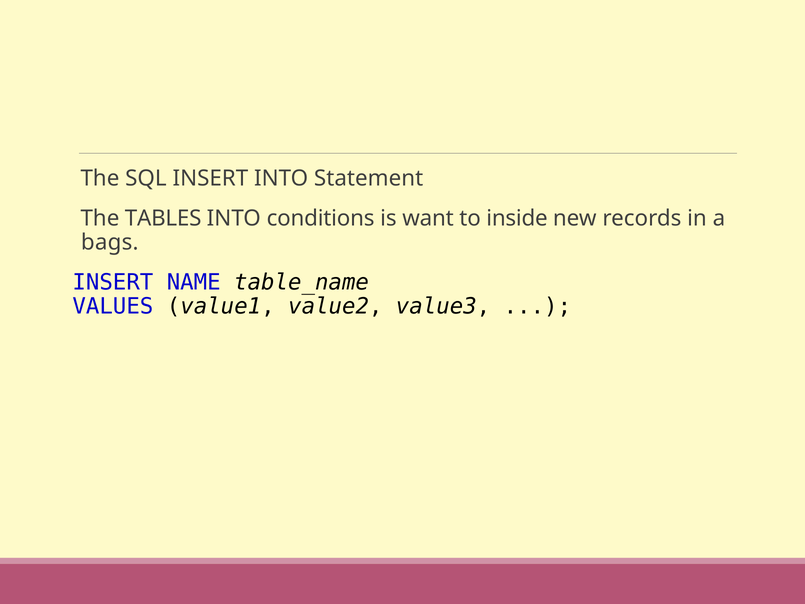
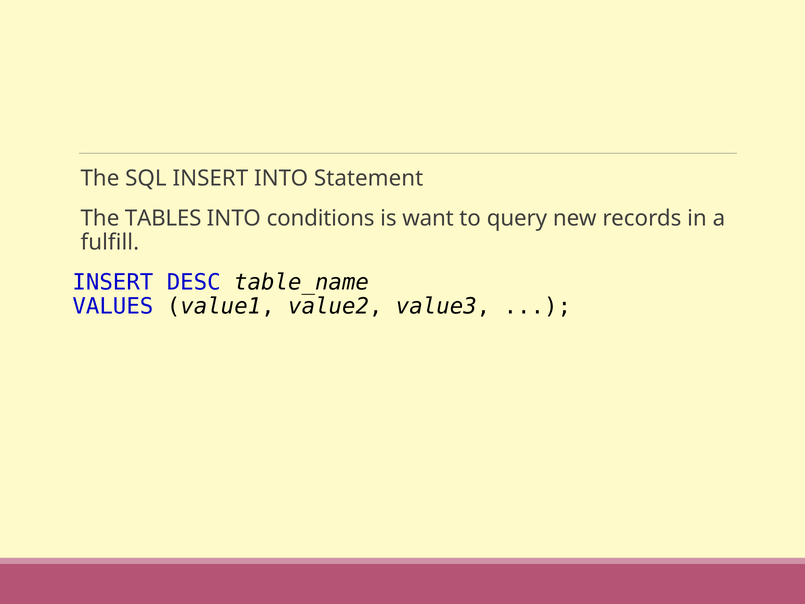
inside: inside -> query
bags: bags -> fulfill
NAME: NAME -> DESC
